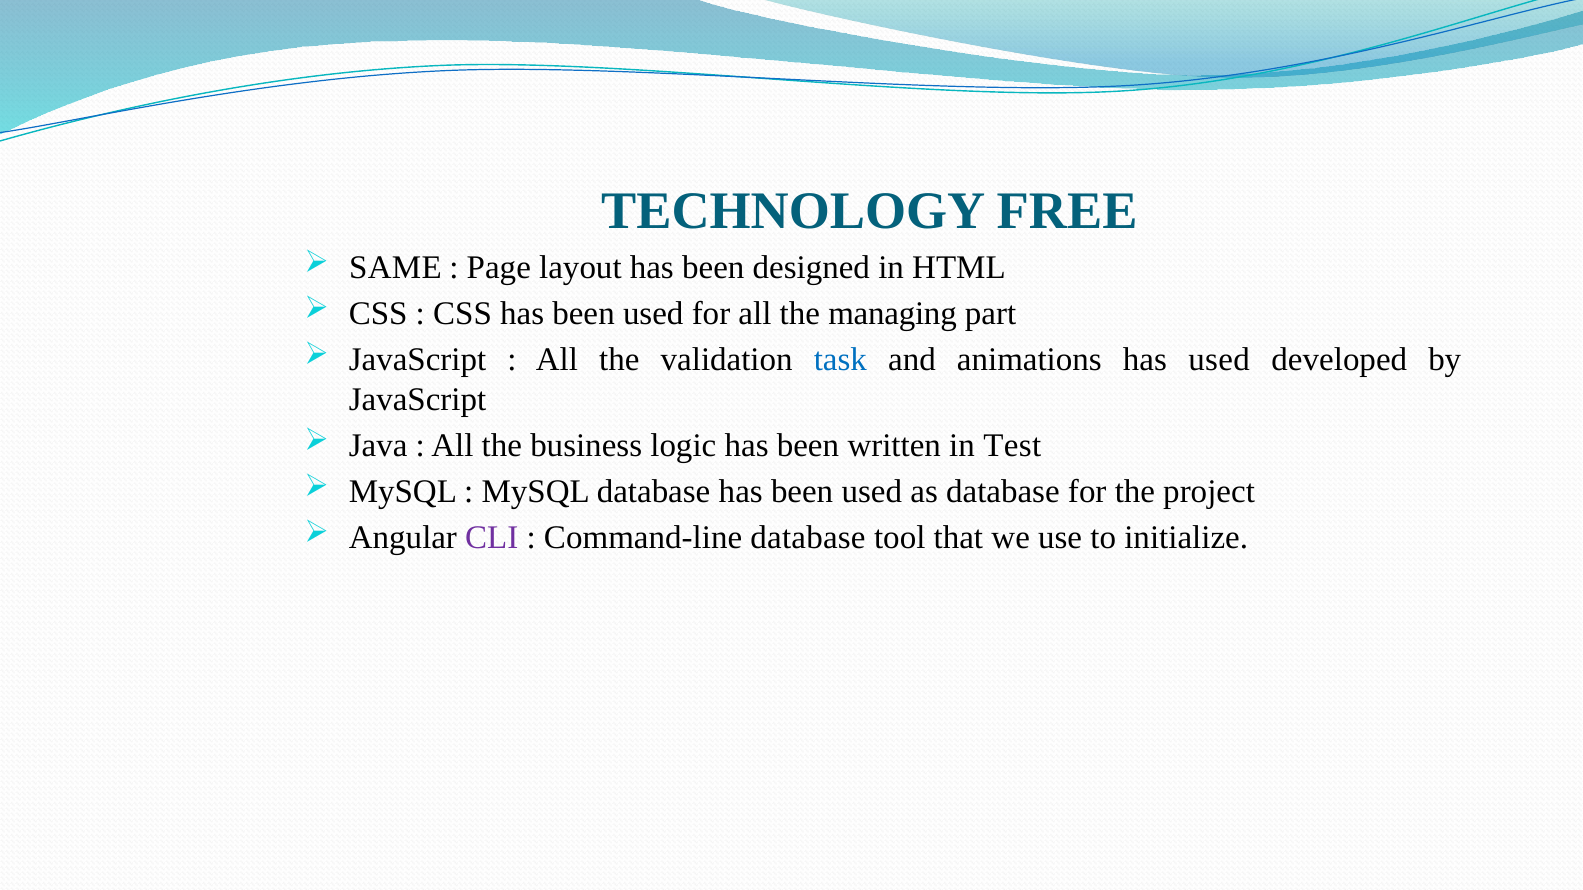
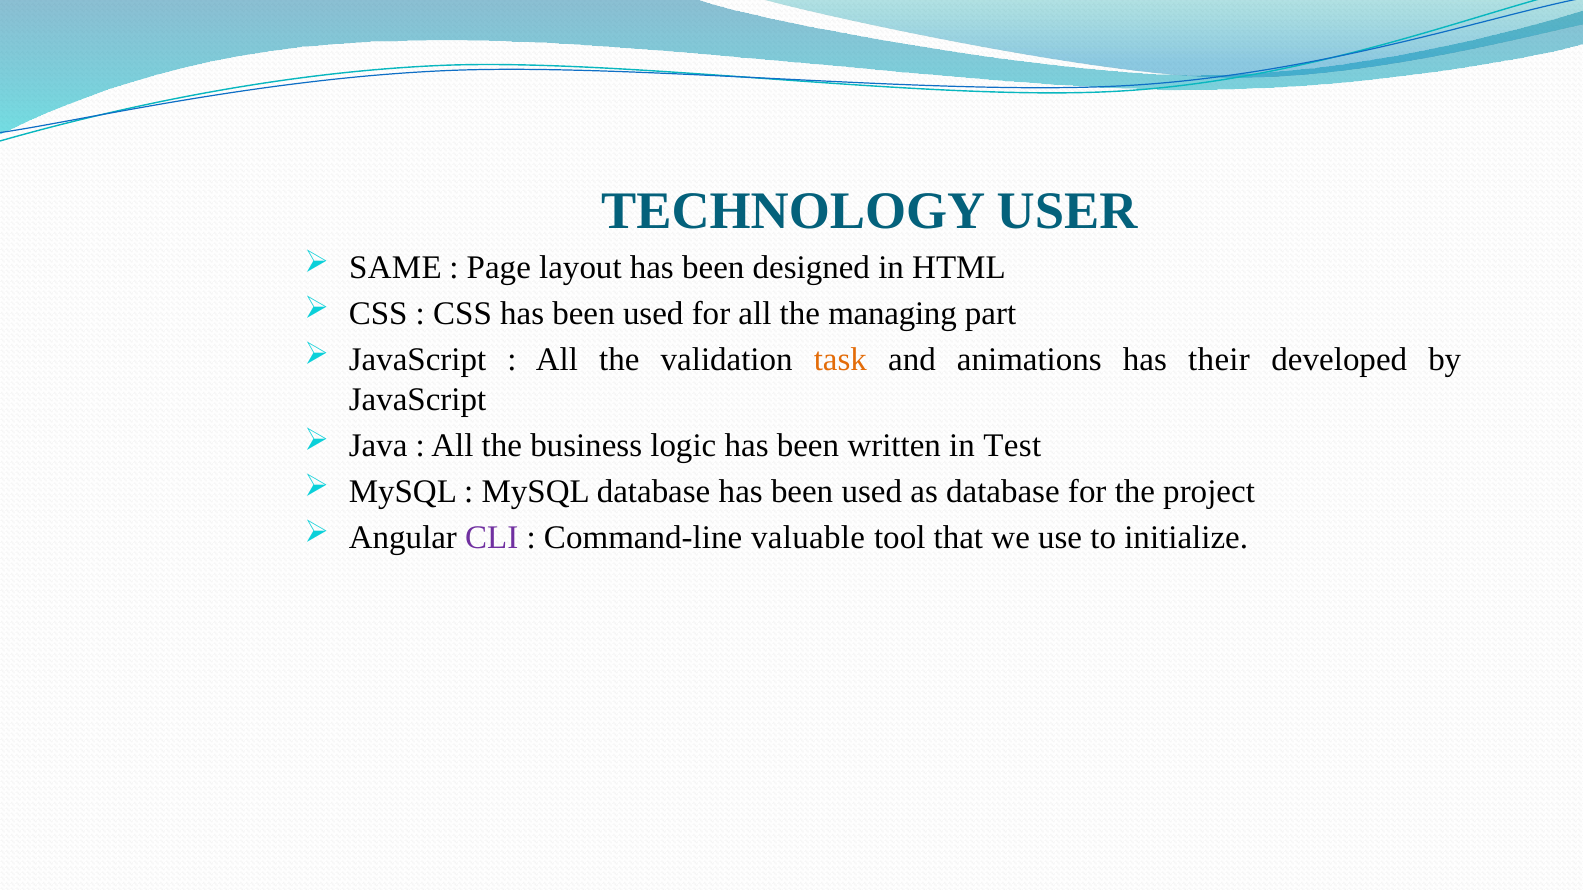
FREE: FREE -> USER
task colour: blue -> orange
has used: used -> their
Command-line database: database -> valuable
